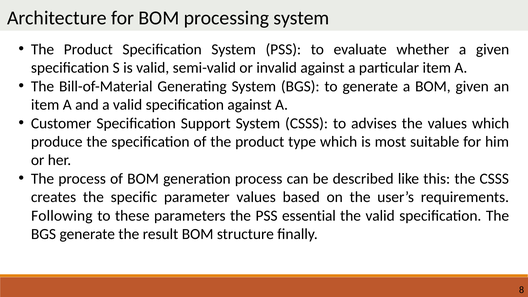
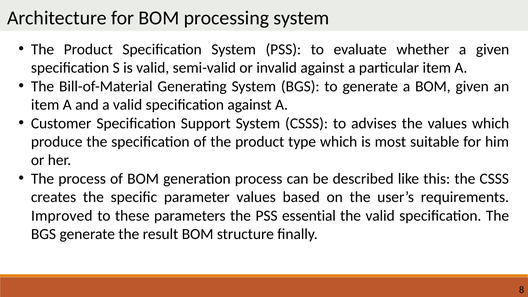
Following: Following -> Improved
